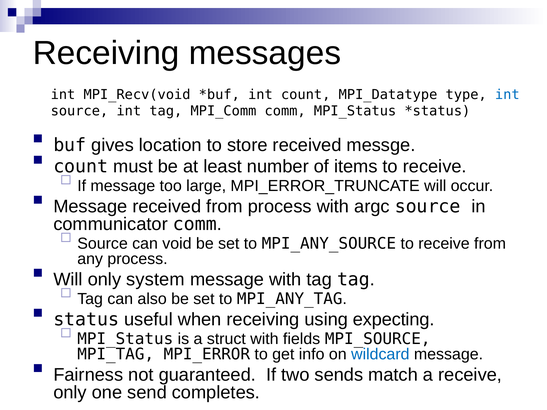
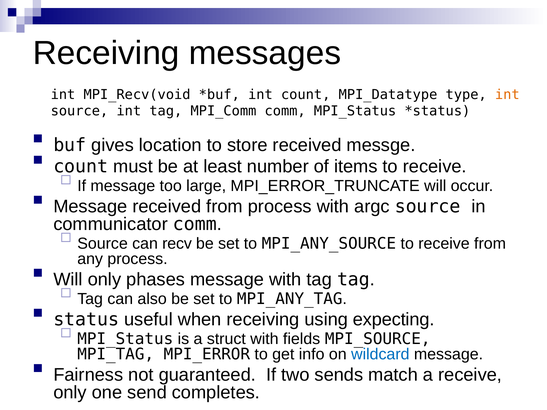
int at (507, 95) colour: blue -> orange
void: void -> recv
system: system -> phases
